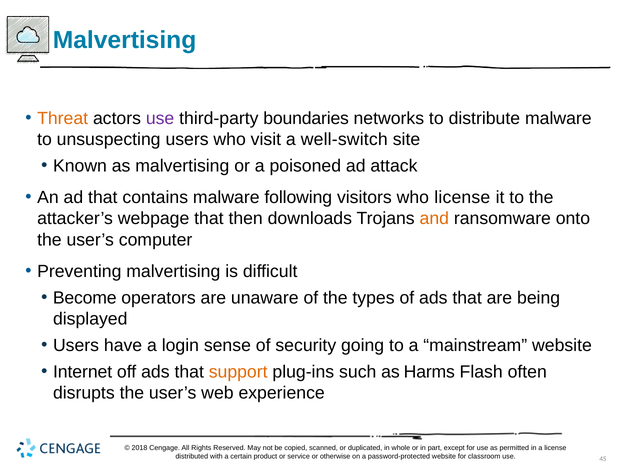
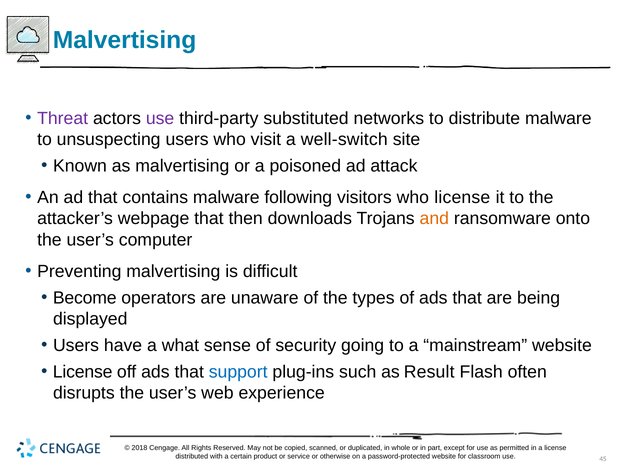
Threat colour: orange -> purple
boundaries: boundaries -> substituted
login: login -> what
Internet at (83, 372): Internet -> License
support colour: orange -> blue
Harms: Harms -> Result
